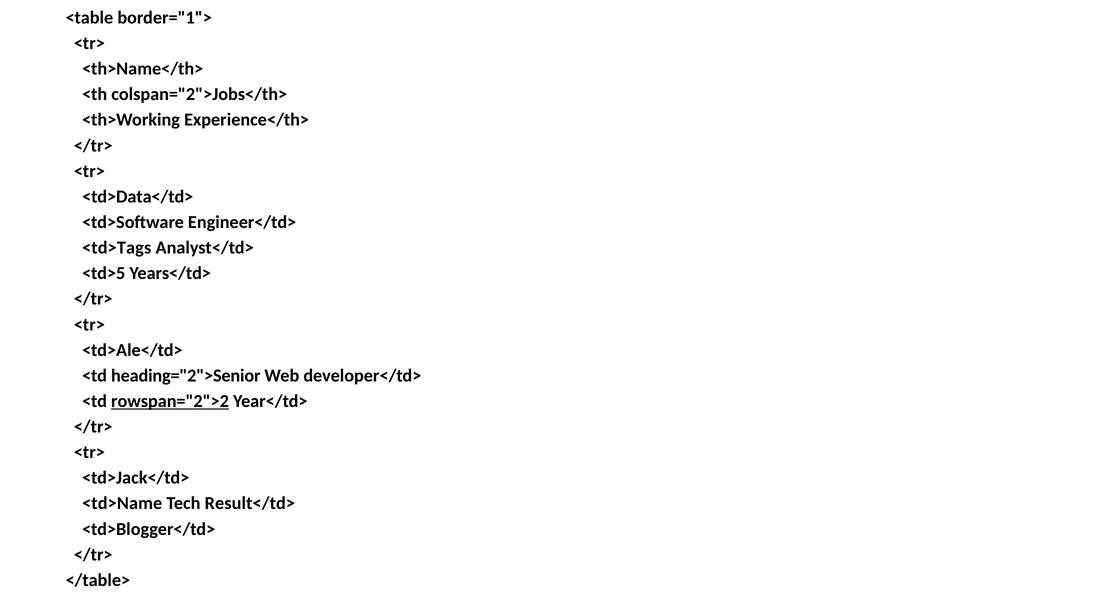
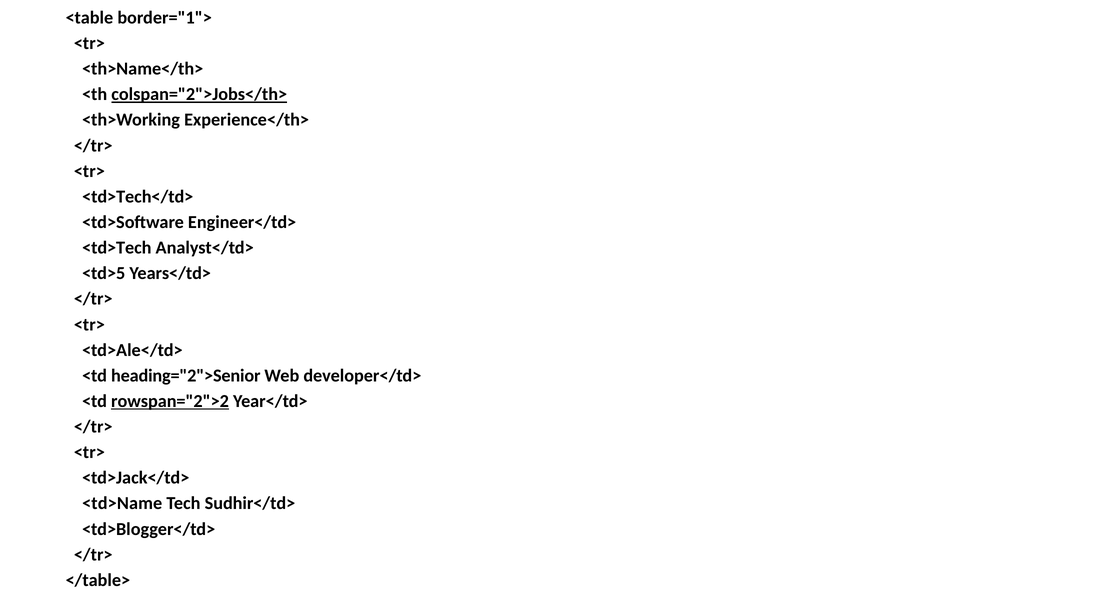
colspan="2">Jobs</th> underline: none -> present
<td>Data</td>: <td>Data</td> -> <td>Tech</td>
<td>Tags: <td>Tags -> <td>Tech
Result</td>: Result</td> -> Sudhir</td>
